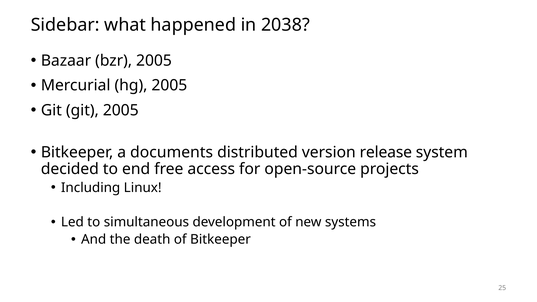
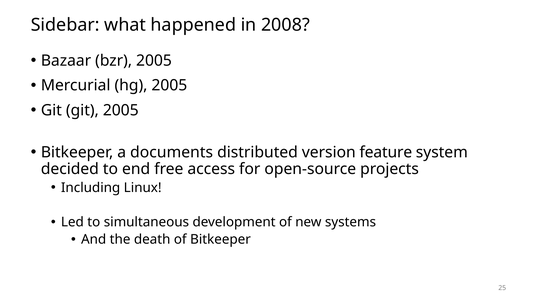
2038: 2038 -> 2008
release: release -> feature
